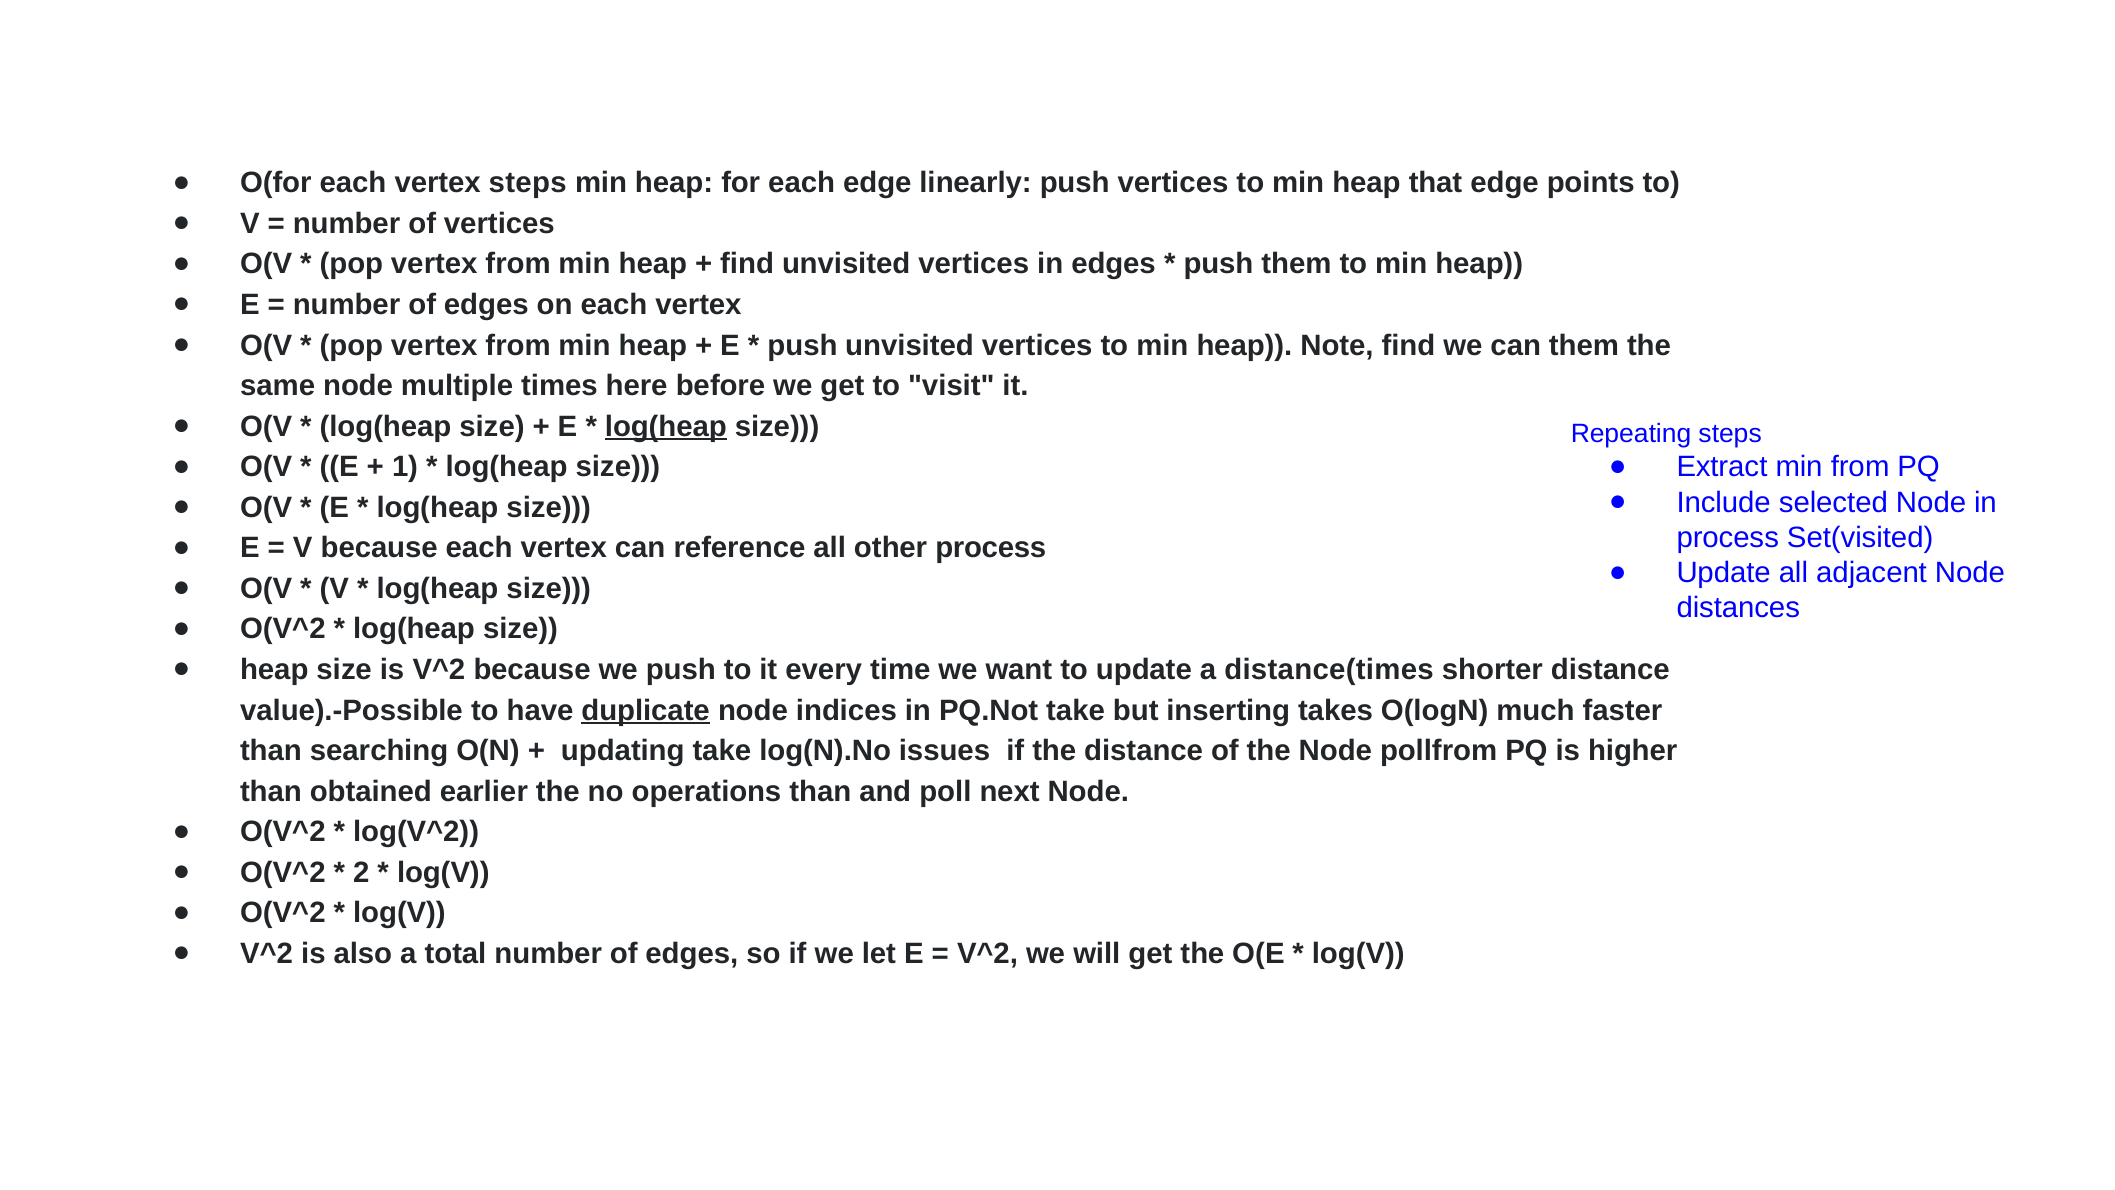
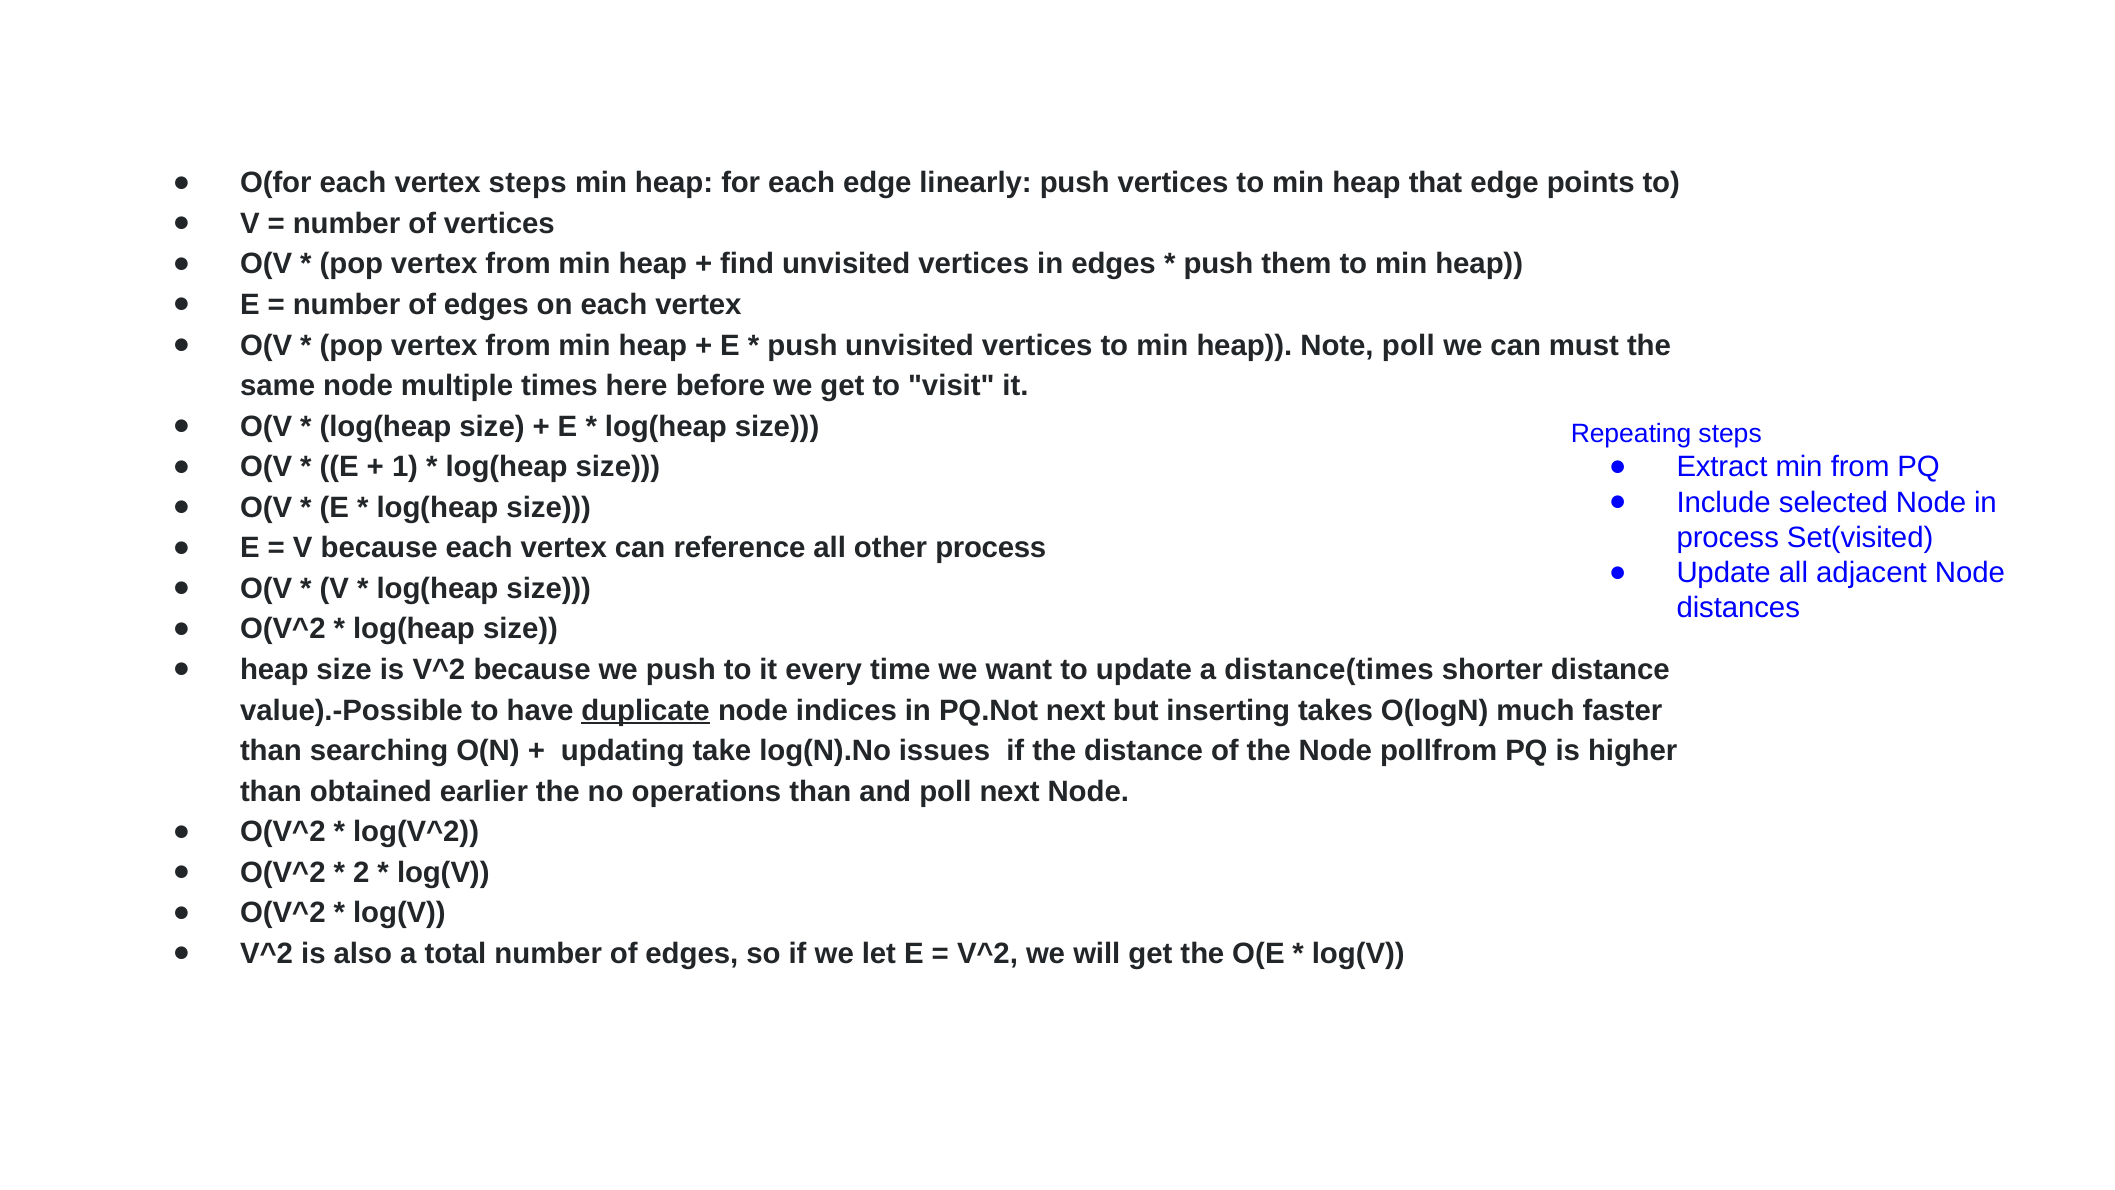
Note find: find -> poll
can them: them -> must
log(heap at (666, 426) underline: present -> none
PQ.Not take: take -> next
